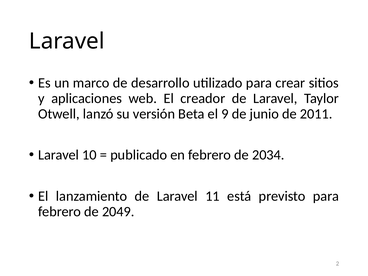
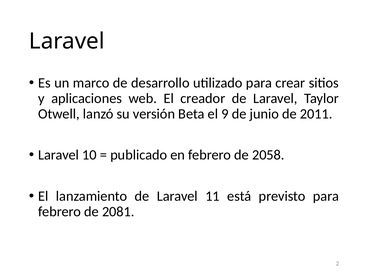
2034: 2034 -> 2058
2049: 2049 -> 2081
